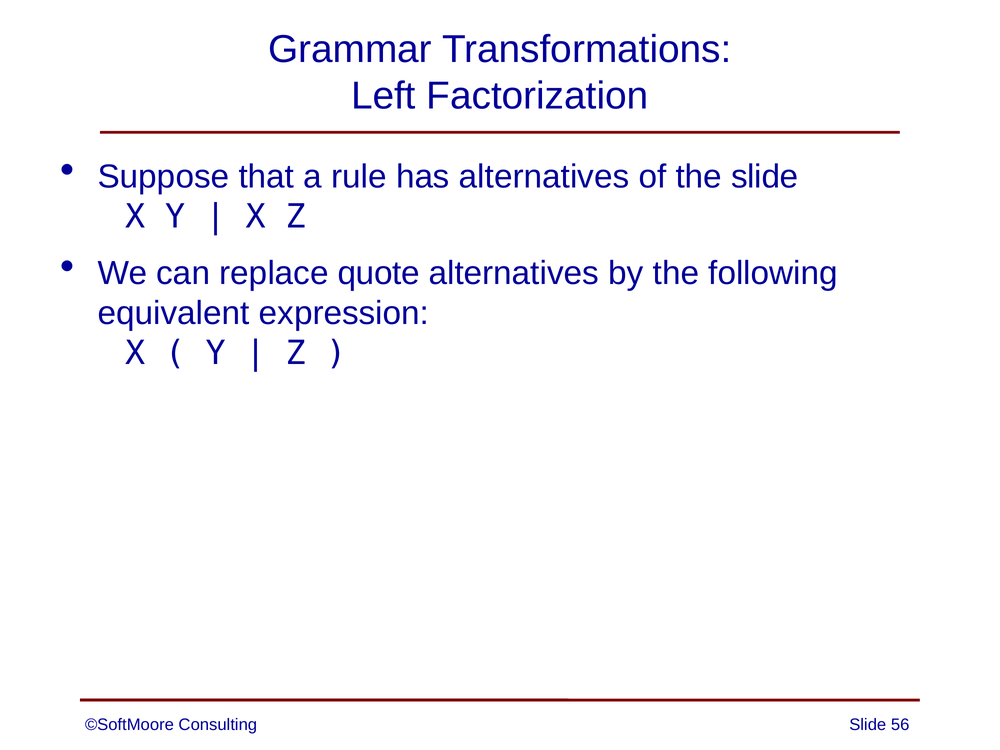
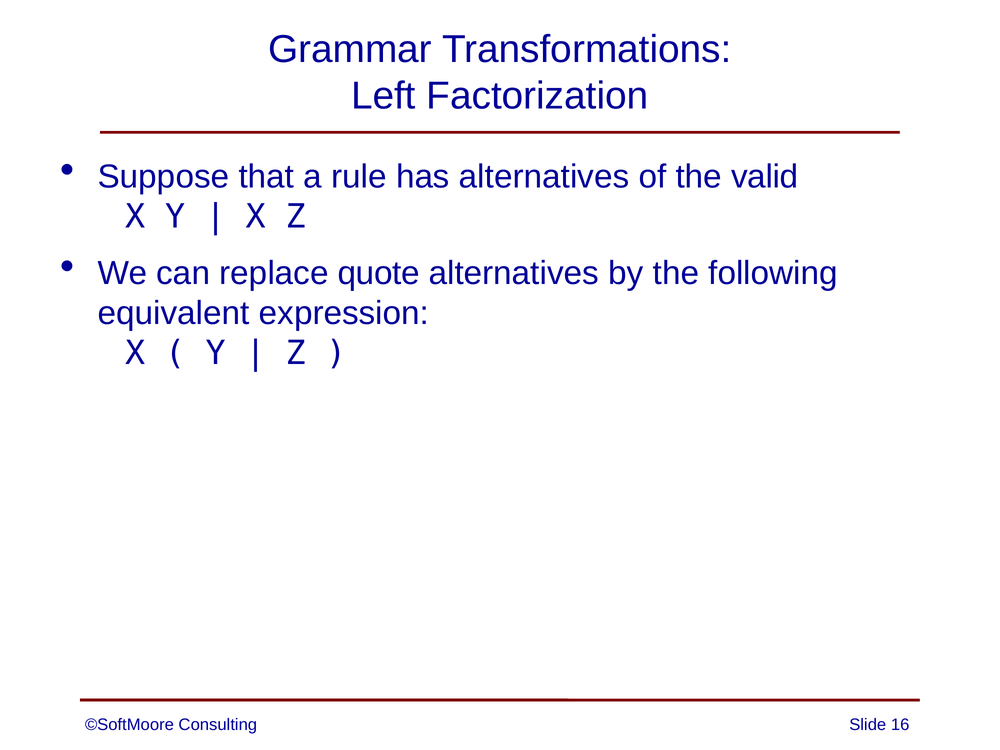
the slide: slide -> valid
56: 56 -> 16
